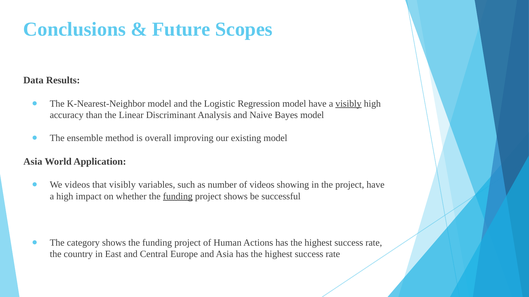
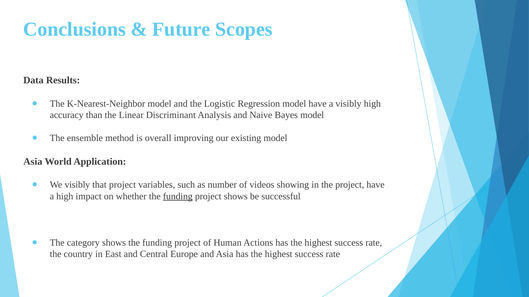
visibly at (348, 104) underline: present -> none
We videos: videos -> visibly
that visibly: visibly -> project
